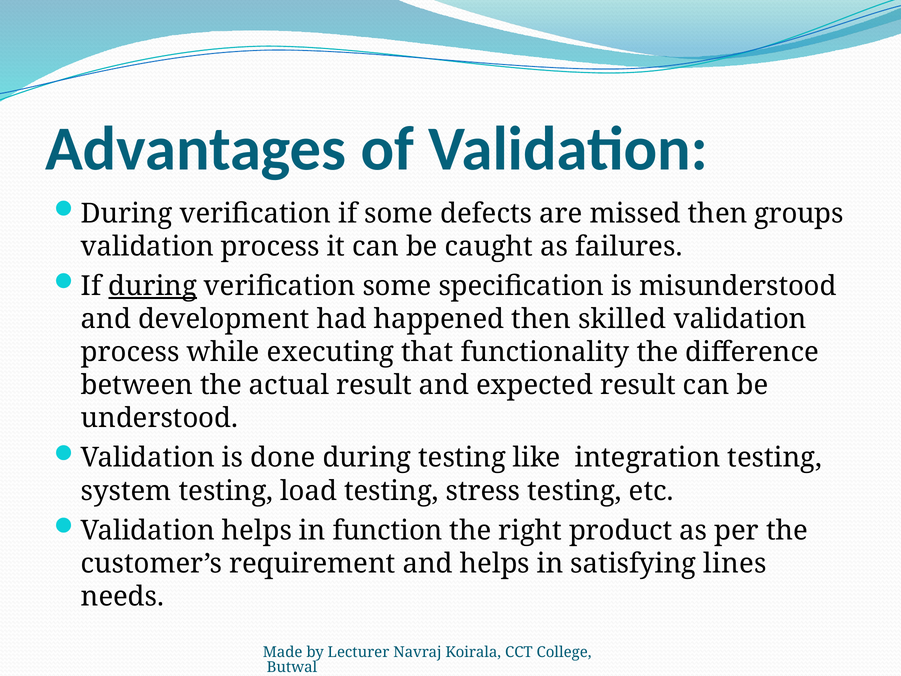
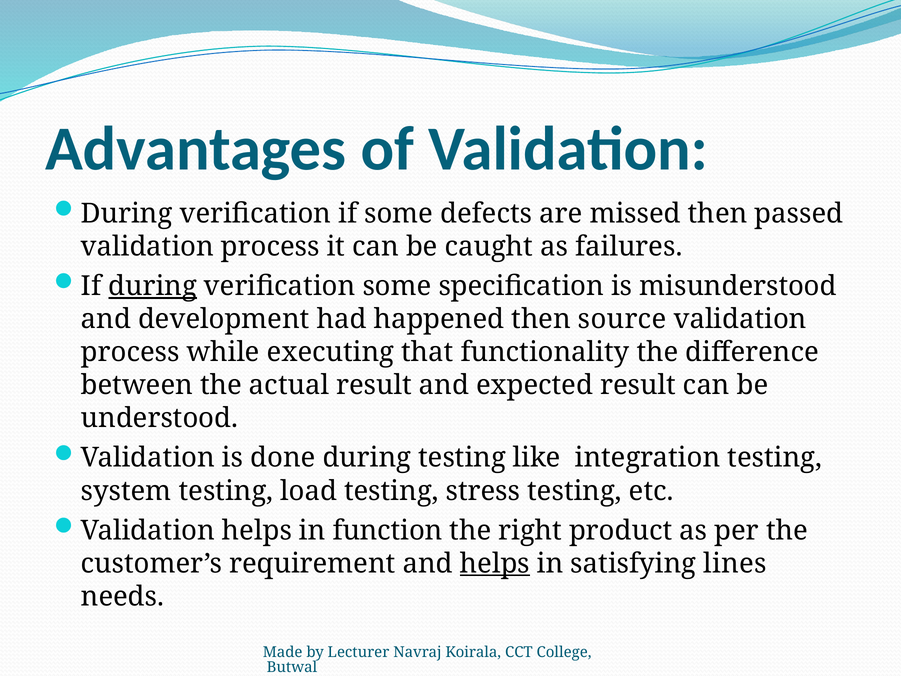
groups: groups -> passed
skilled: skilled -> source
helps at (495, 563) underline: none -> present
